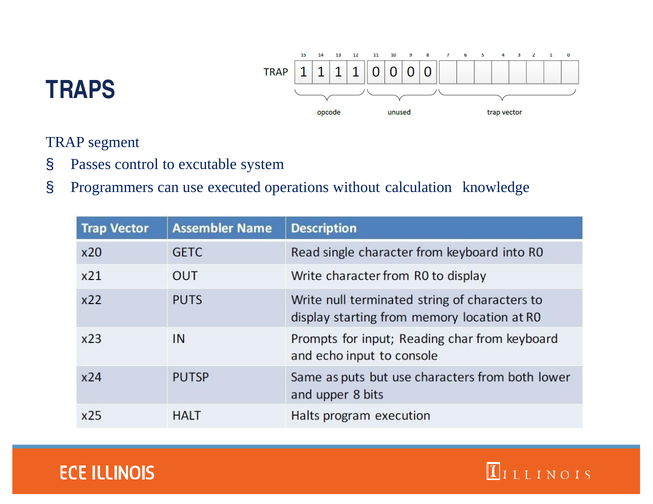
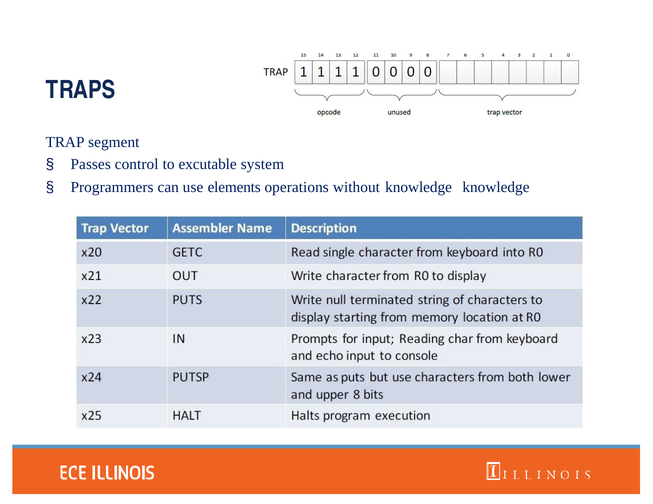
executed: executed -> elements
without calculation: calculation -> knowledge
